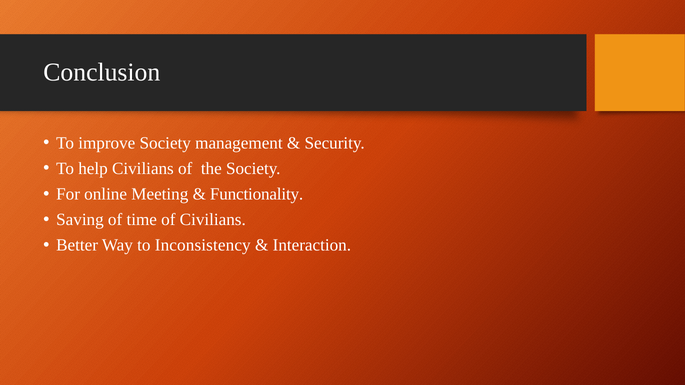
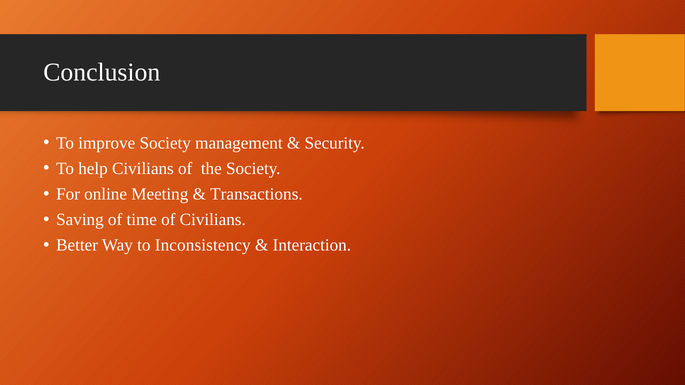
Functionality: Functionality -> Transactions
